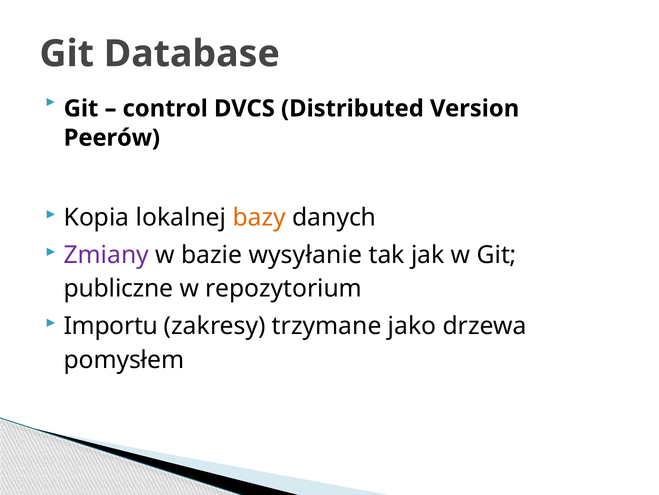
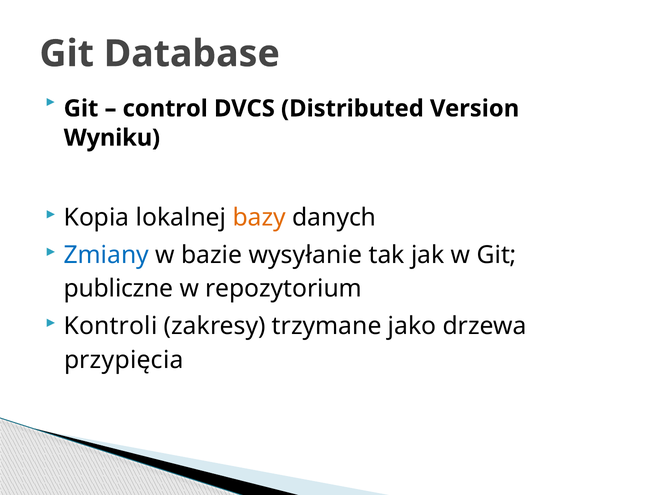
Peerów: Peerów -> Wyniku
Zmiany colour: purple -> blue
Importu: Importu -> Kontroli
pomysłem: pomysłem -> przypięcia
